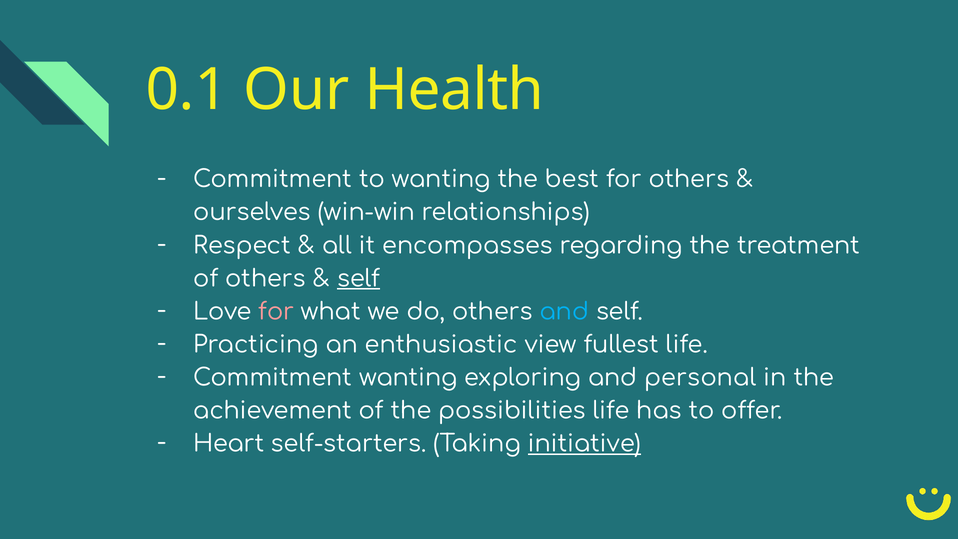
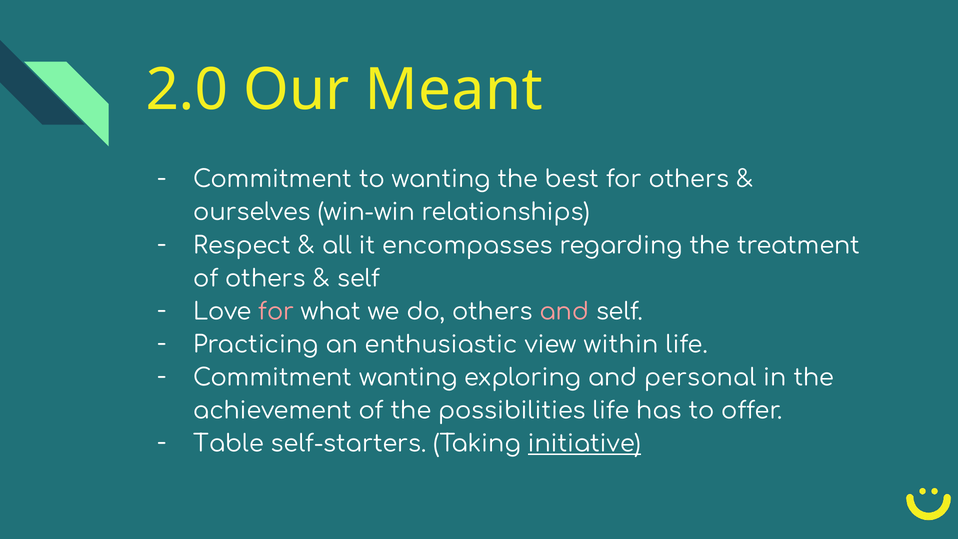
0.1: 0.1 -> 2.0
Health: Health -> Meant
self at (359, 279) underline: present -> none
and at (564, 312) colour: light blue -> pink
fullest: fullest -> within
Heart: Heart -> Table
